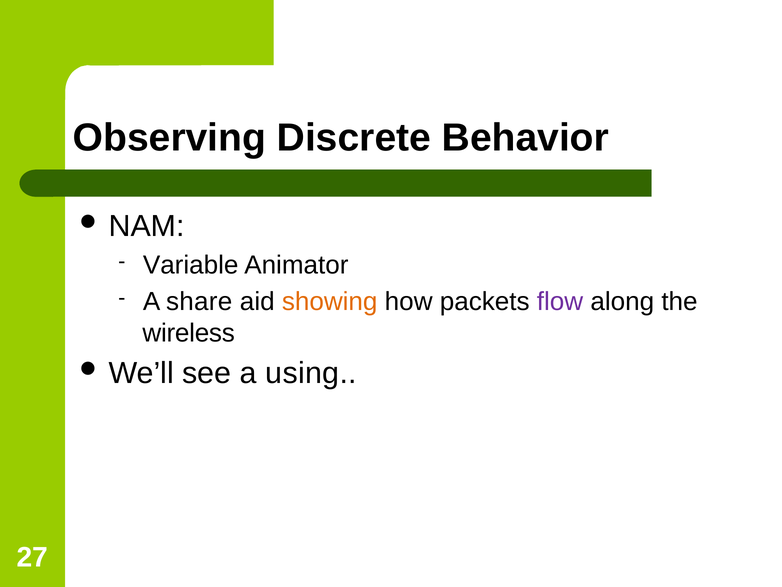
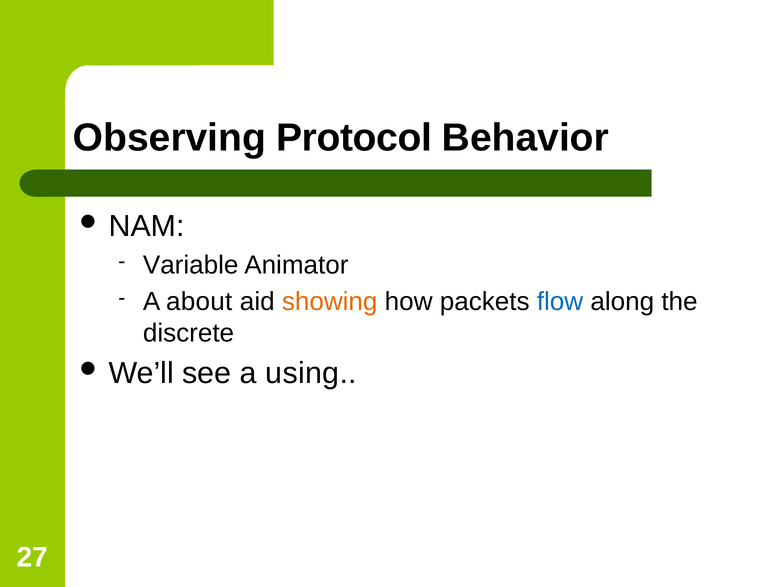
Discrete: Discrete -> Protocol
share: share -> about
flow colour: purple -> blue
wireless: wireless -> discrete
